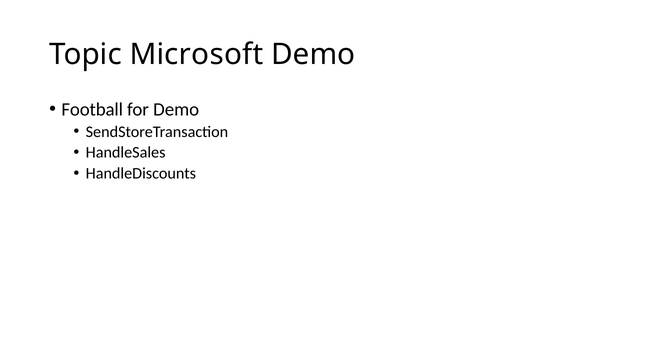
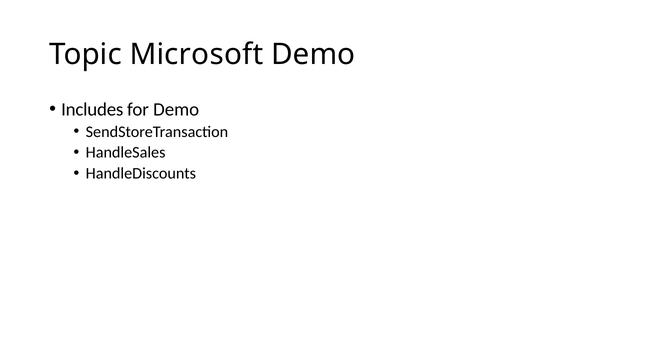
Football: Football -> Includes
